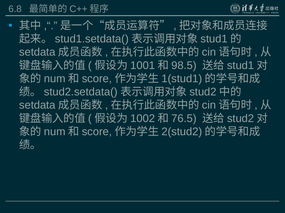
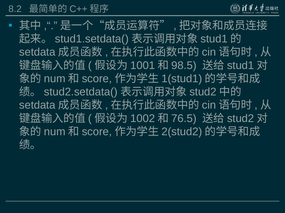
6.8: 6.8 -> 8.2
